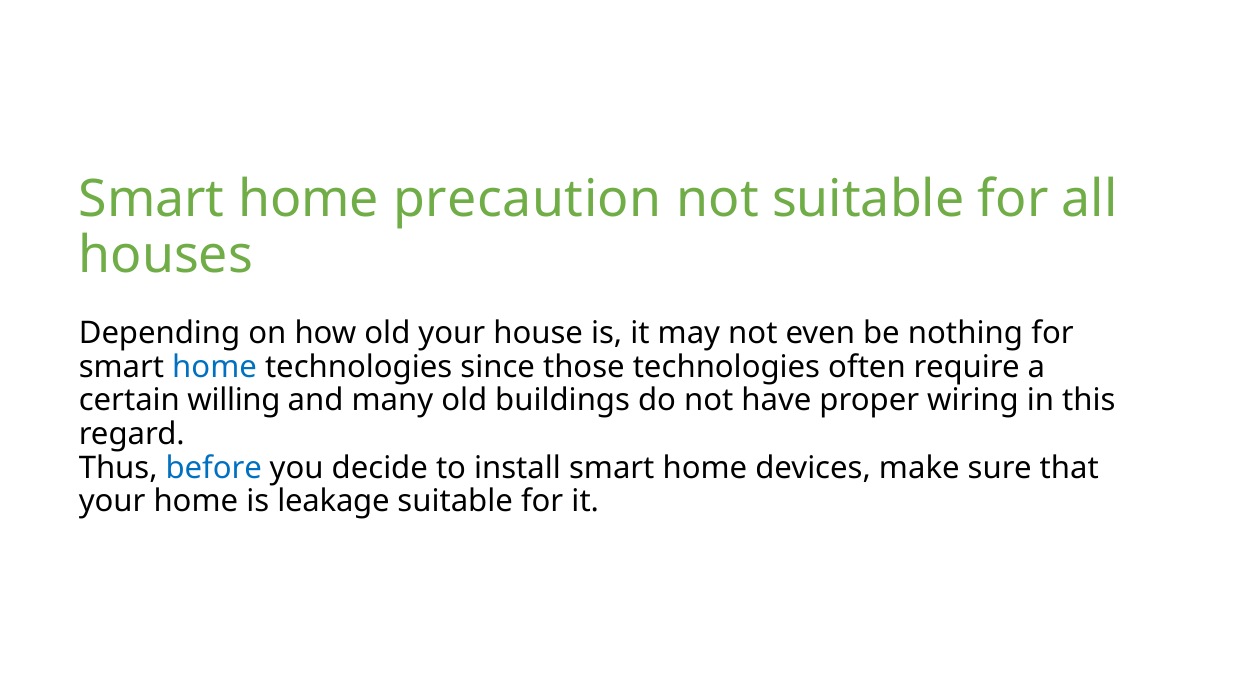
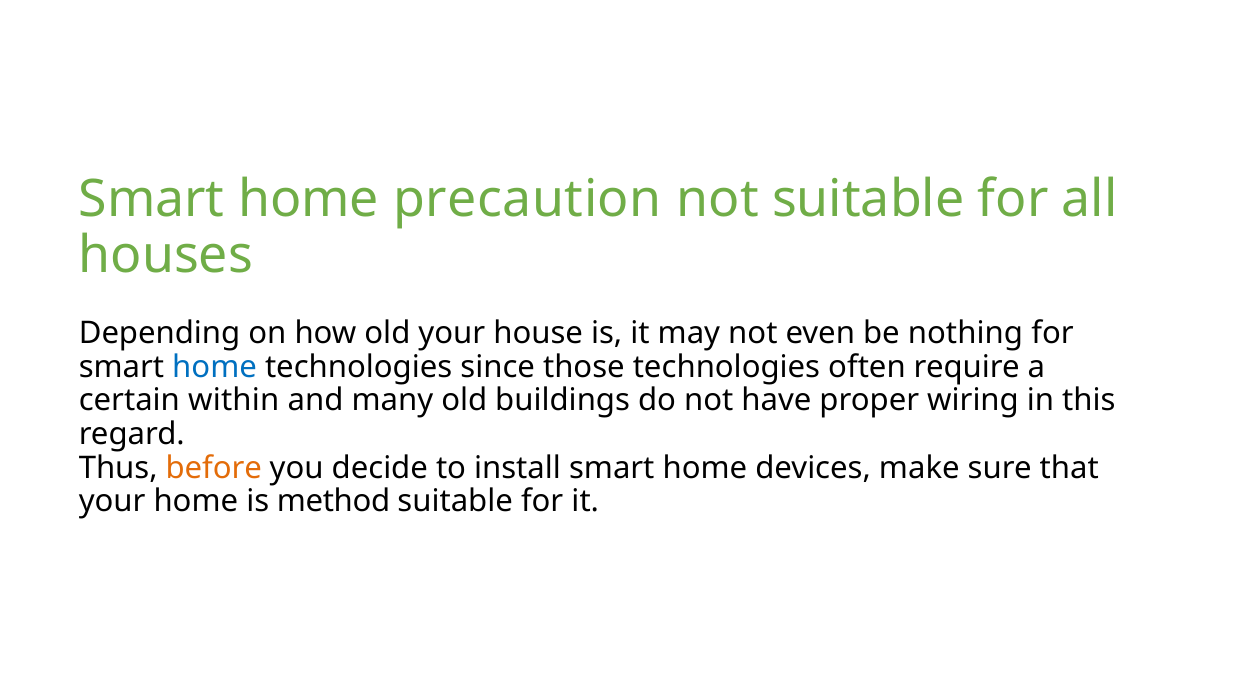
willing: willing -> within
before colour: blue -> orange
leakage: leakage -> method
